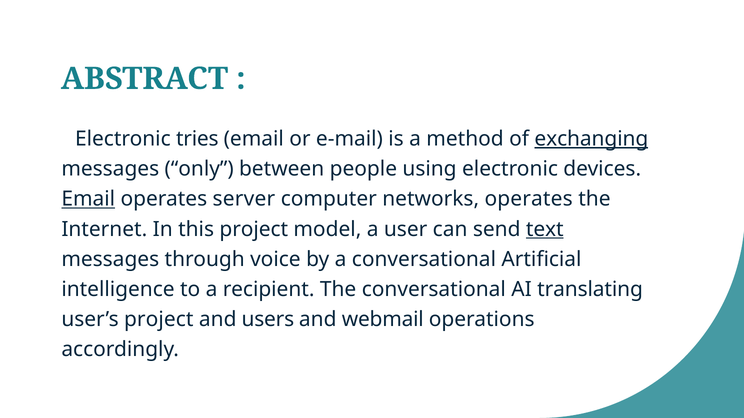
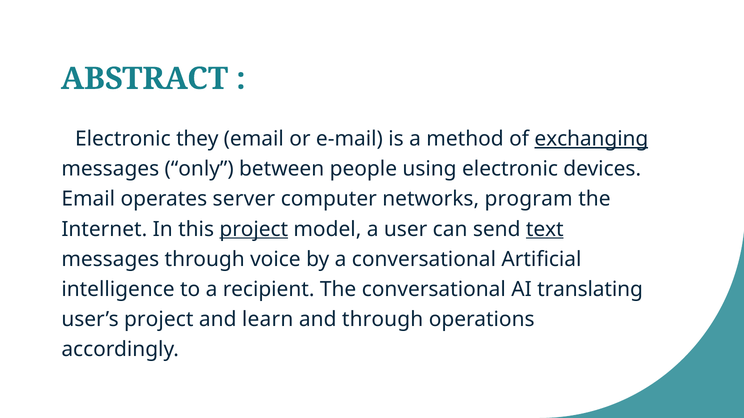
tries: tries -> they
Email at (88, 199) underline: present -> none
networks operates: operates -> program
project at (254, 229) underline: none -> present
users: users -> learn
and webmail: webmail -> through
